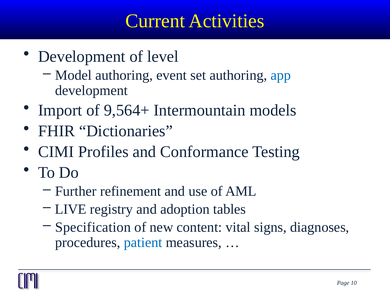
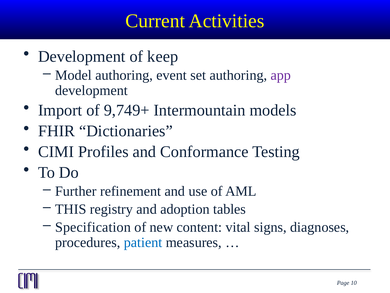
level: level -> keep
app colour: blue -> purple
9,564+: 9,564+ -> 9,749+
LIVE: LIVE -> THIS
